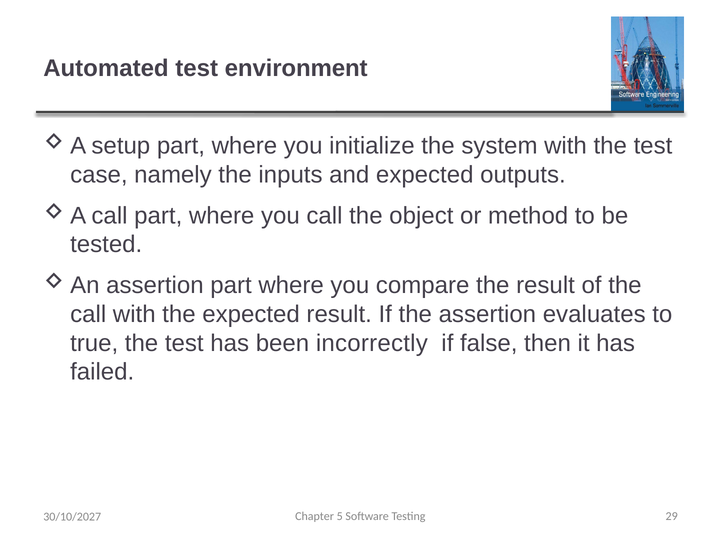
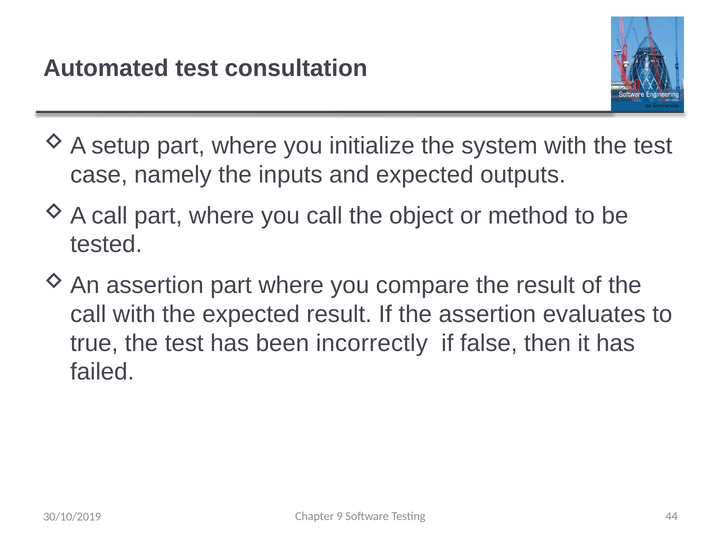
environment: environment -> consultation
5: 5 -> 9
29: 29 -> 44
30/10/2027: 30/10/2027 -> 30/10/2019
